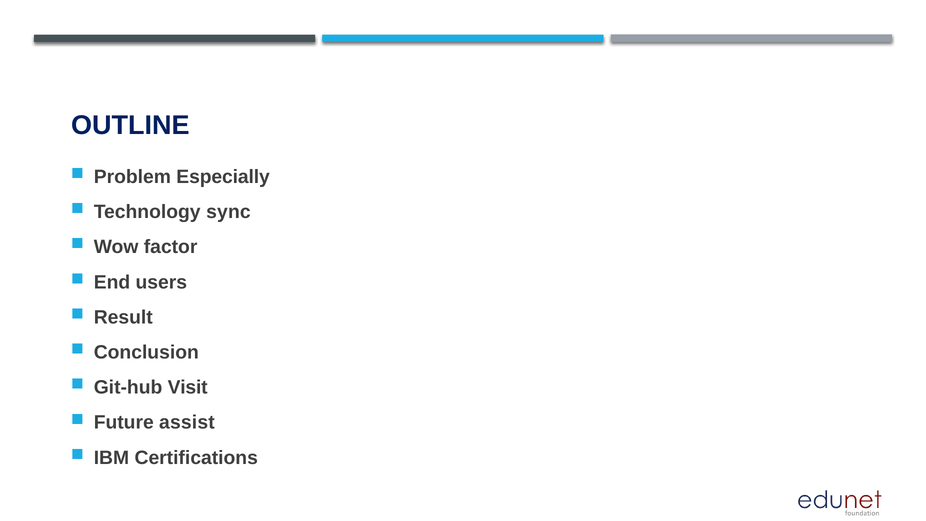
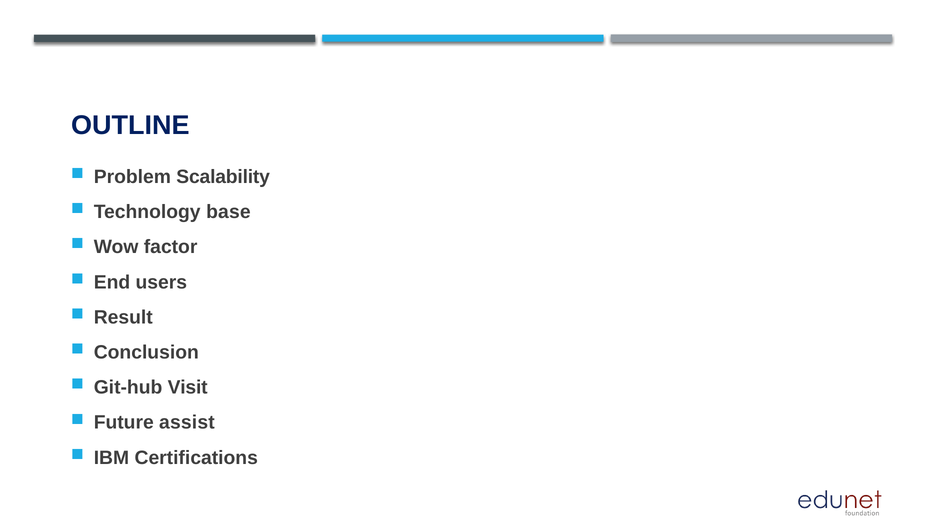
Especially: Especially -> Scalability
sync: sync -> base
